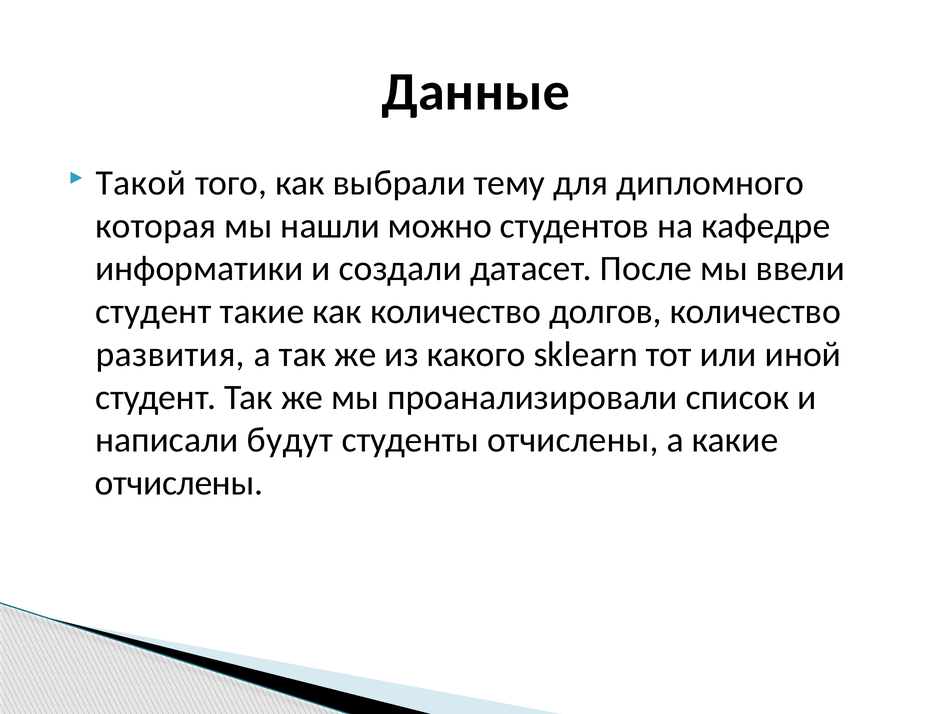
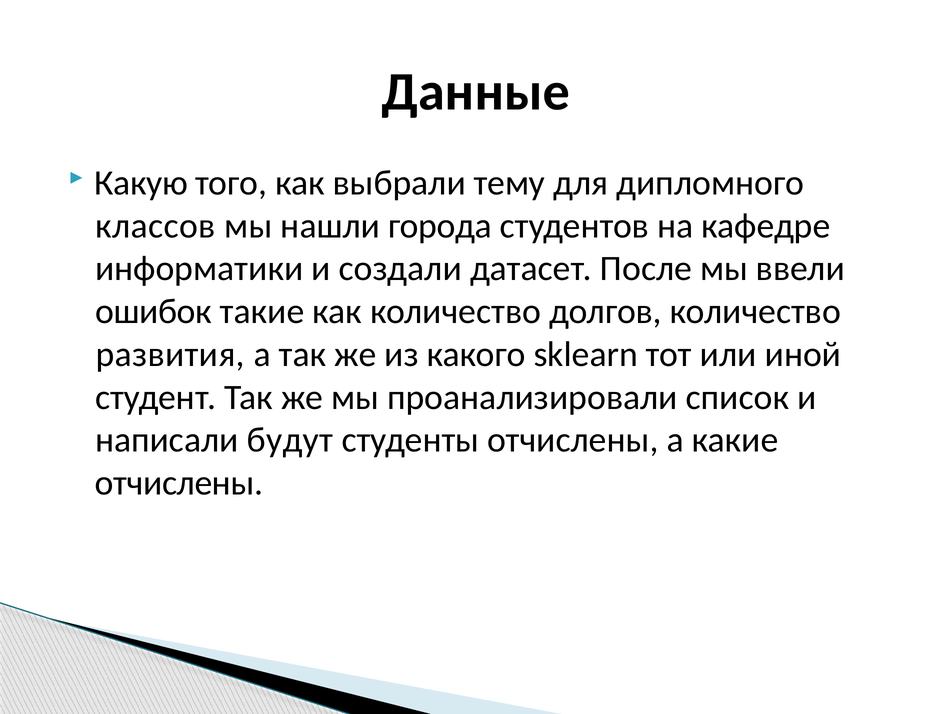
Такой: Такой -> Какую
которая: которая -> классов
можно: можно -> города
студент at (153, 311): студент -> ошибок
